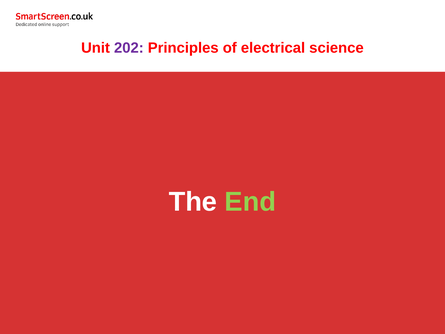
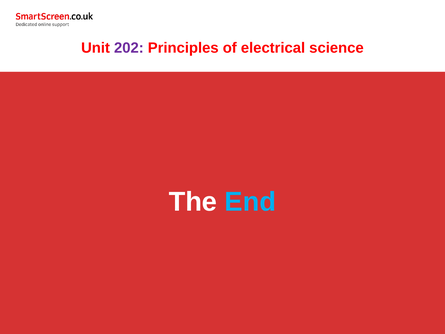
End colour: light green -> light blue
